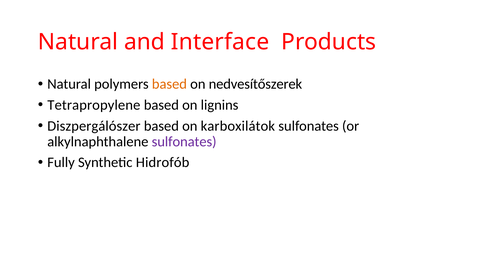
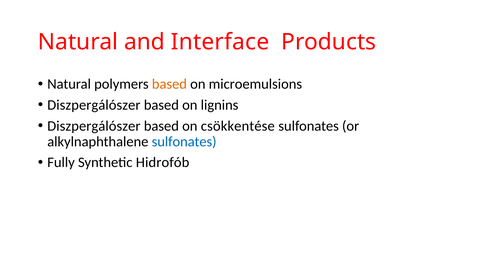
nedvesítőszerek: nedvesítőszerek -> microemulsions
Tetrapropylene at (94, 105): Tetrapropylene -> Diszpergálószer
karboxilátok: karboxilátok -> csökkentése
sulfonates at (184, 142) colour: purple -> blue
